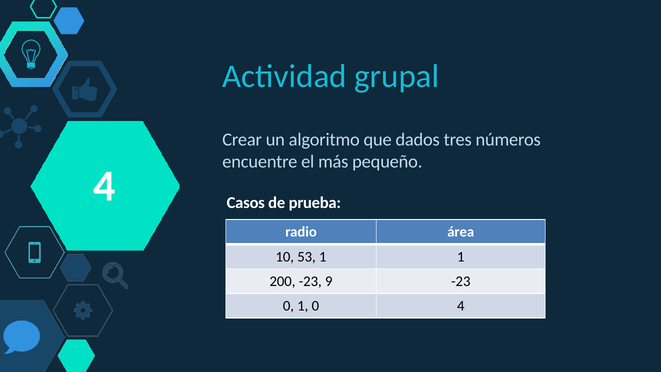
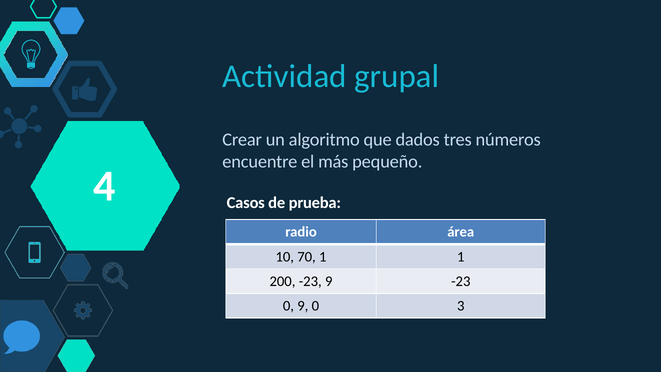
53: 53 -> 70
0 1: 1 -> 9
0 4: 4 -> 3
